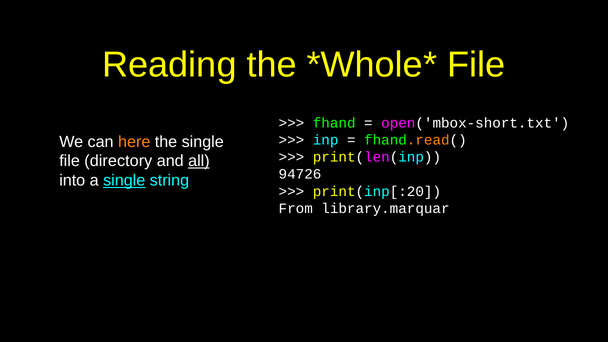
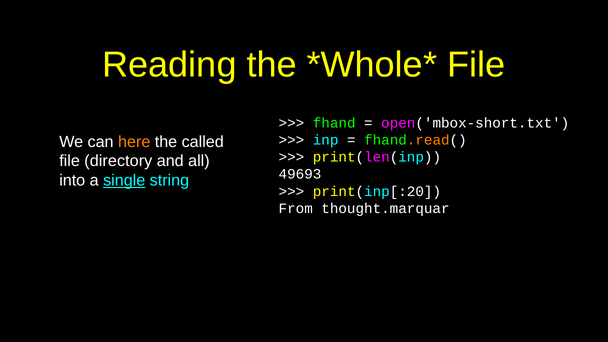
the single: single -> called
all underline: present -> none
94726: 94726 -> 49693
library.marquar: library.marquar -> thought.marquar
